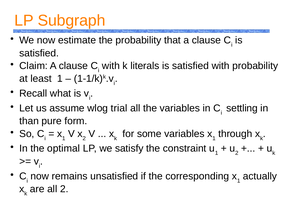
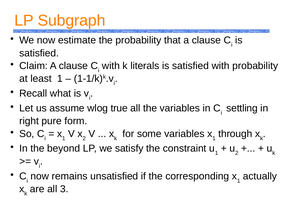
trial: trial -> true
than: than -> right
optimal: optimal -> beyond
all 2: 2 -> 3
